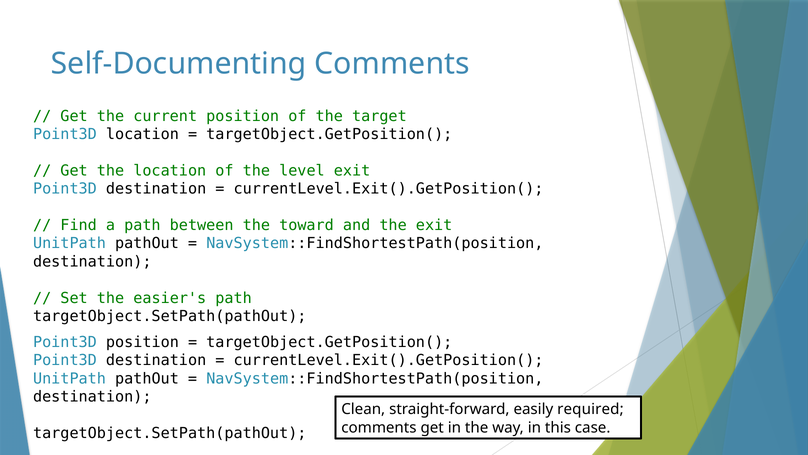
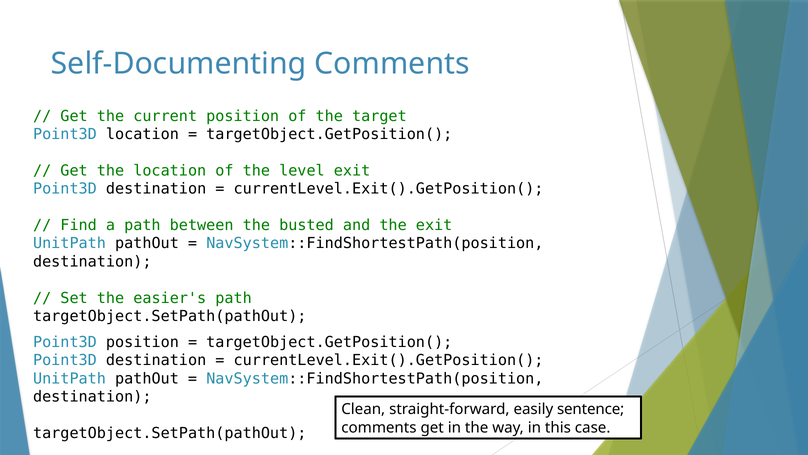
toward: toward -> busted
required: required -> sentence
